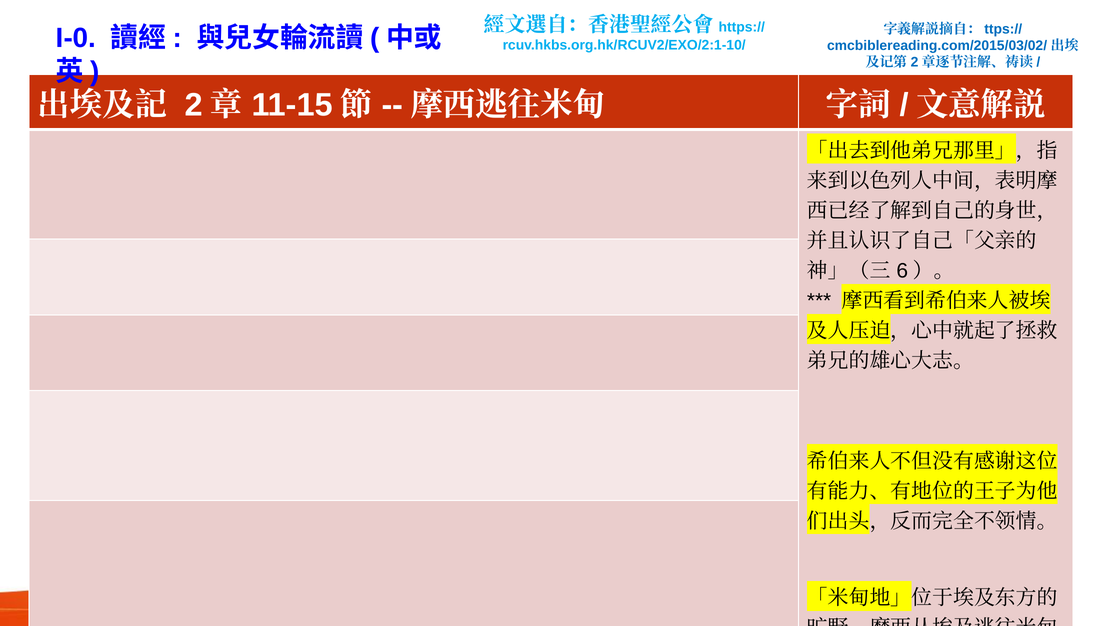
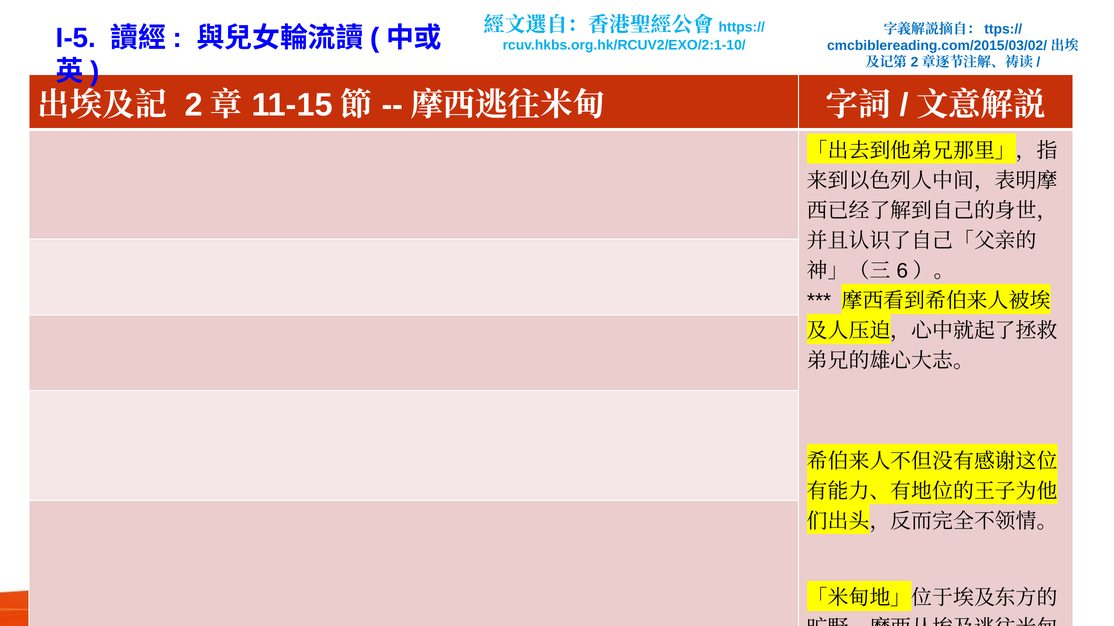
I-0: I-0 -> I-5
